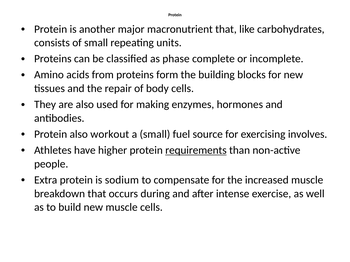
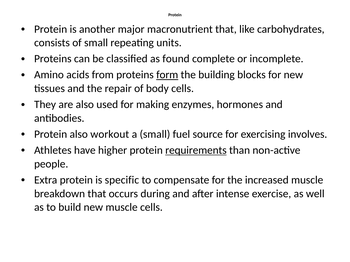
phase: phase -> found
form underline: none -> present
sodium: sodium -> specific
